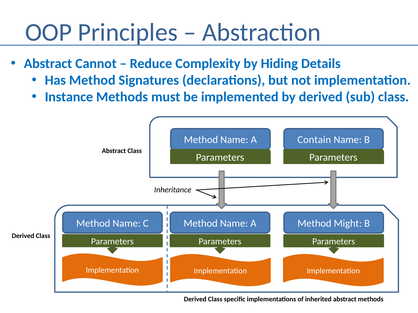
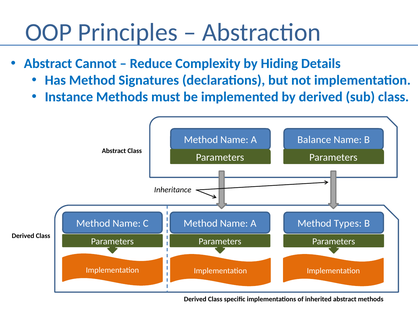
Contain: Contain -> Balance
Might: Might -> Types
